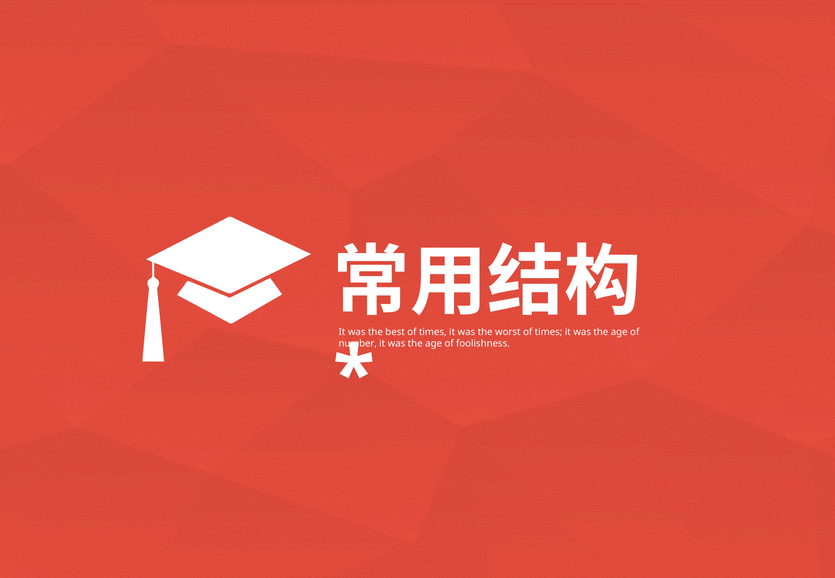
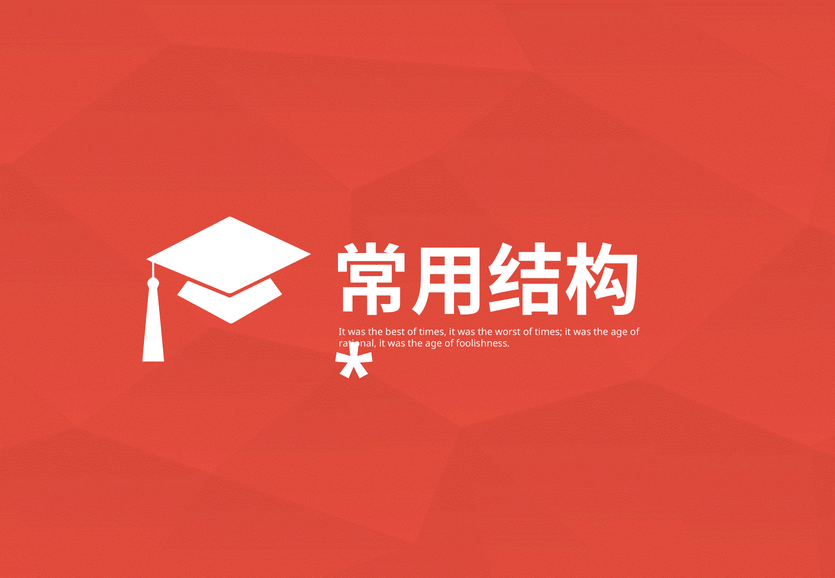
number: number -> rational
